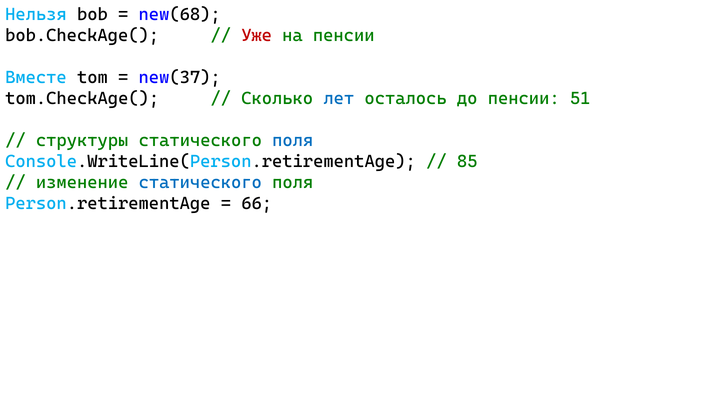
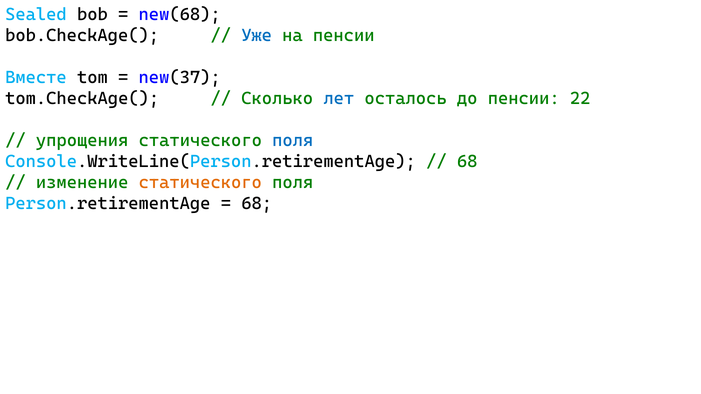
Нельзя: Нельзя -> Sealed
Уже colour: red -> blue
51: 51 -> 22
структуры: структуры -> упрощения
85 at (467, 162): 85 -> 68
статического at (200, 183) colour: blue -> orange
66 at (257, 204): 66 -> 68
